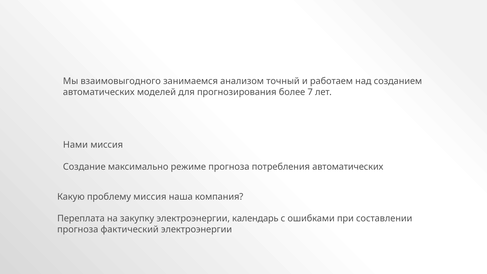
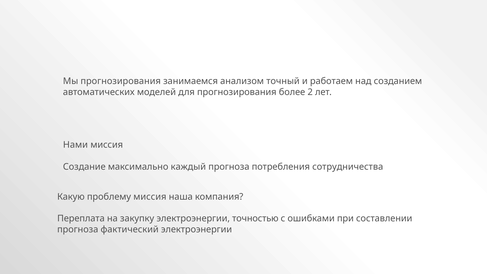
Мы взаимовыгодного: взаимовыгодного -> прогнозирования
7: 7 -> 2
режиме: режиме -> каждый
потребления автоматических: автоматических -> сотрудничества
календарь: календарь -> точностью
